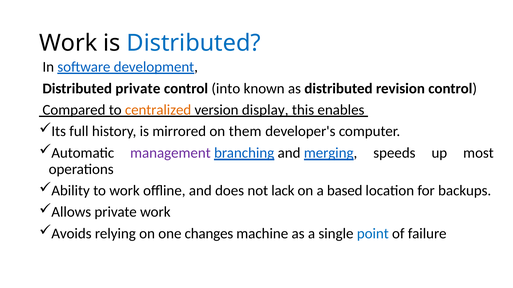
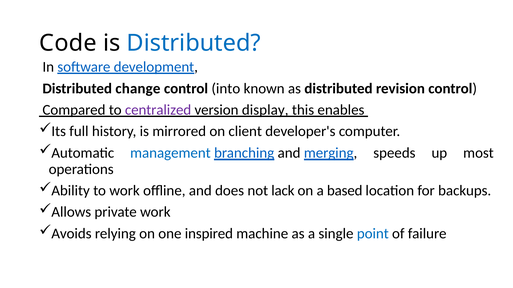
Work at (68, 43): Work -> Code
Distributed private: private -> change
centralized colour: orange -> purple
them: them -> client
management colour: purple -> blue
changes: changes -> inspired
